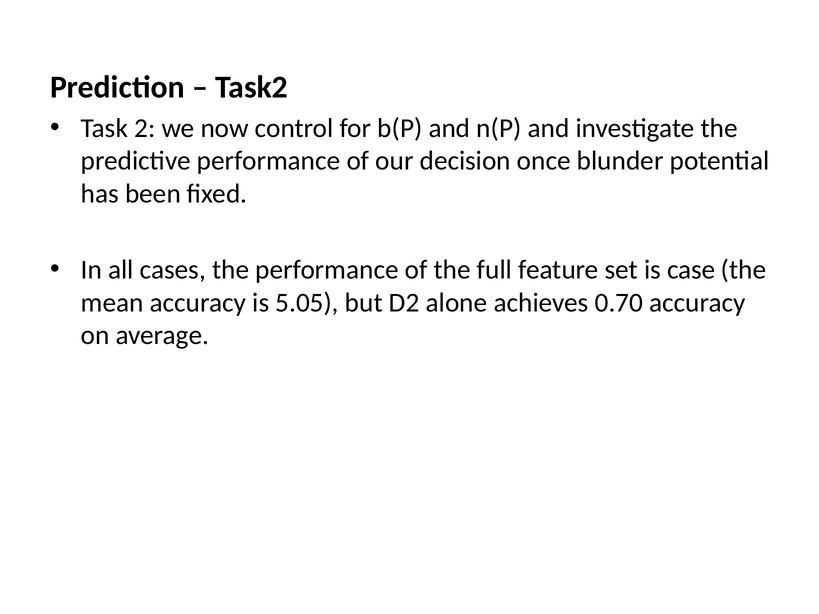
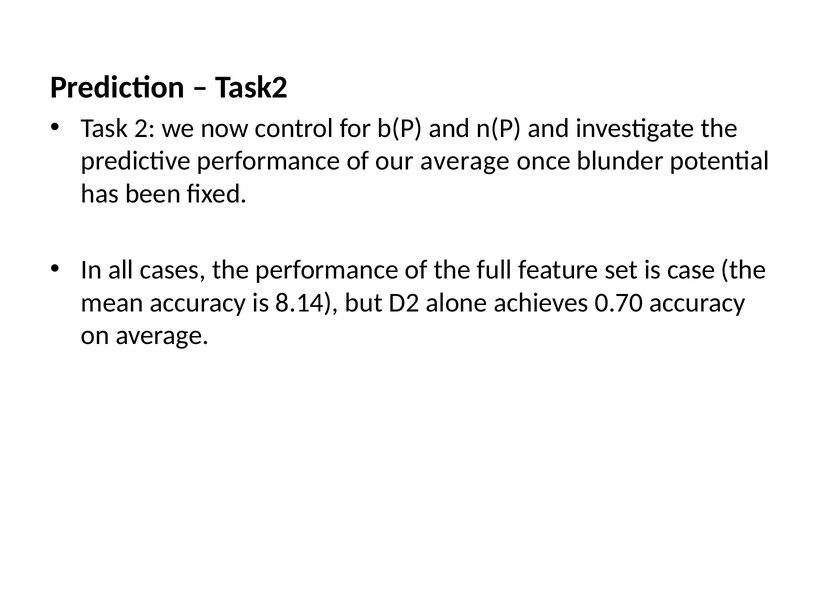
our decision: decision -> average
5.05: 5.05 -> 8.14
